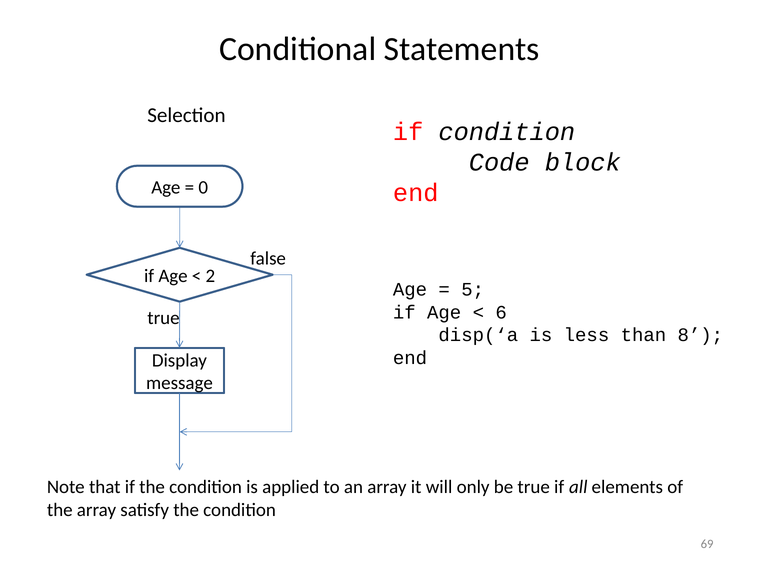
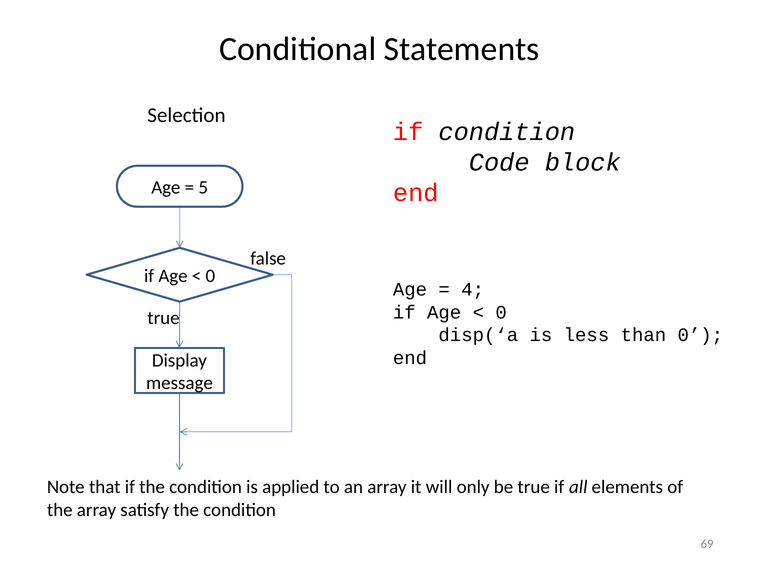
0: 0 -> 5
2 at (210, 276): 2 -> 0
5: 5 -> 4
6 at (501, 312): 6 -> 0
than 8: 8 -> 0
